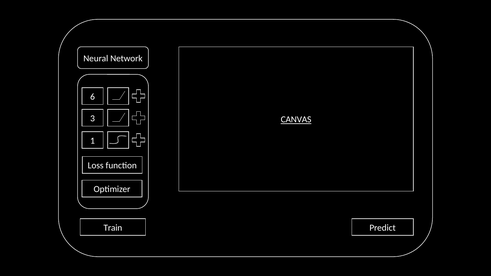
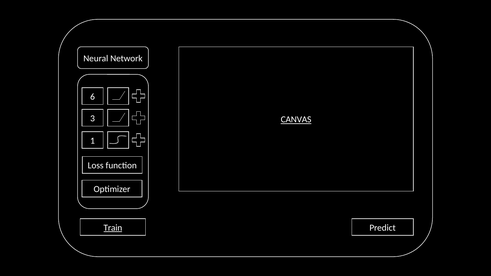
Train underline: none -> present
